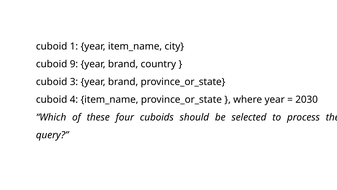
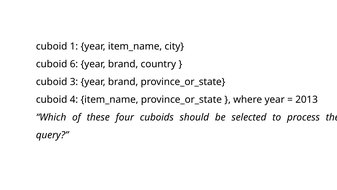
9: 9 -> 6
2030: 2030 -> 2013
